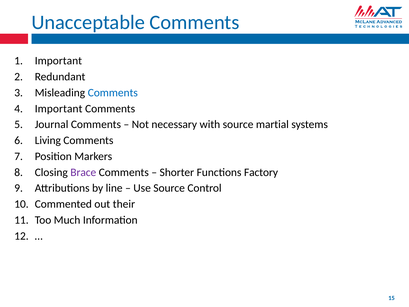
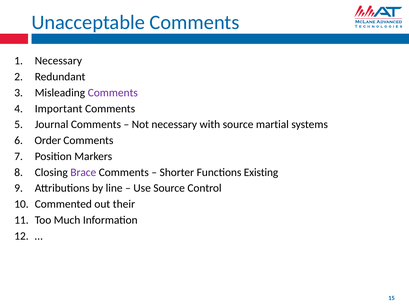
1 Important: Important -> Necessary
Comments at (113, 93) colour: blue -> purple
Living: Living -> Order
Factory: Factory -> Existing
